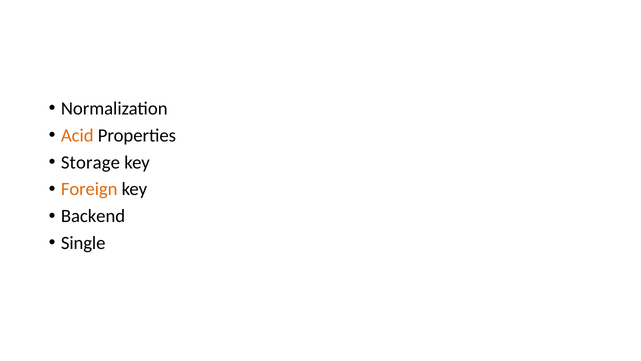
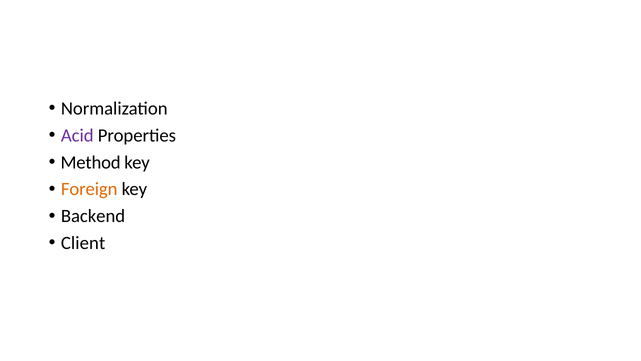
Acid colour: orange -> purple
Storage: Storage -> Method
Single: Single -> Client
